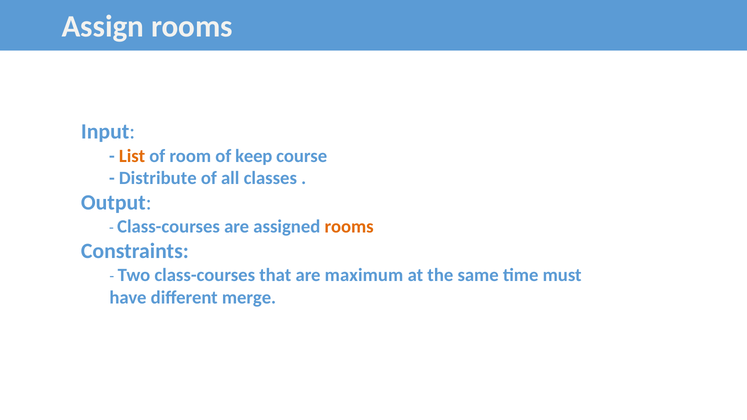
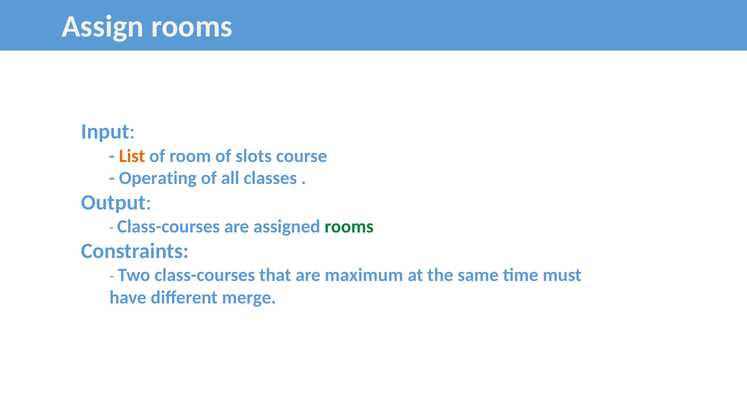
keep: keep -> slots
Distribute: Distribute -> Operating
rooms at (349, 227) colour: orange -> green
